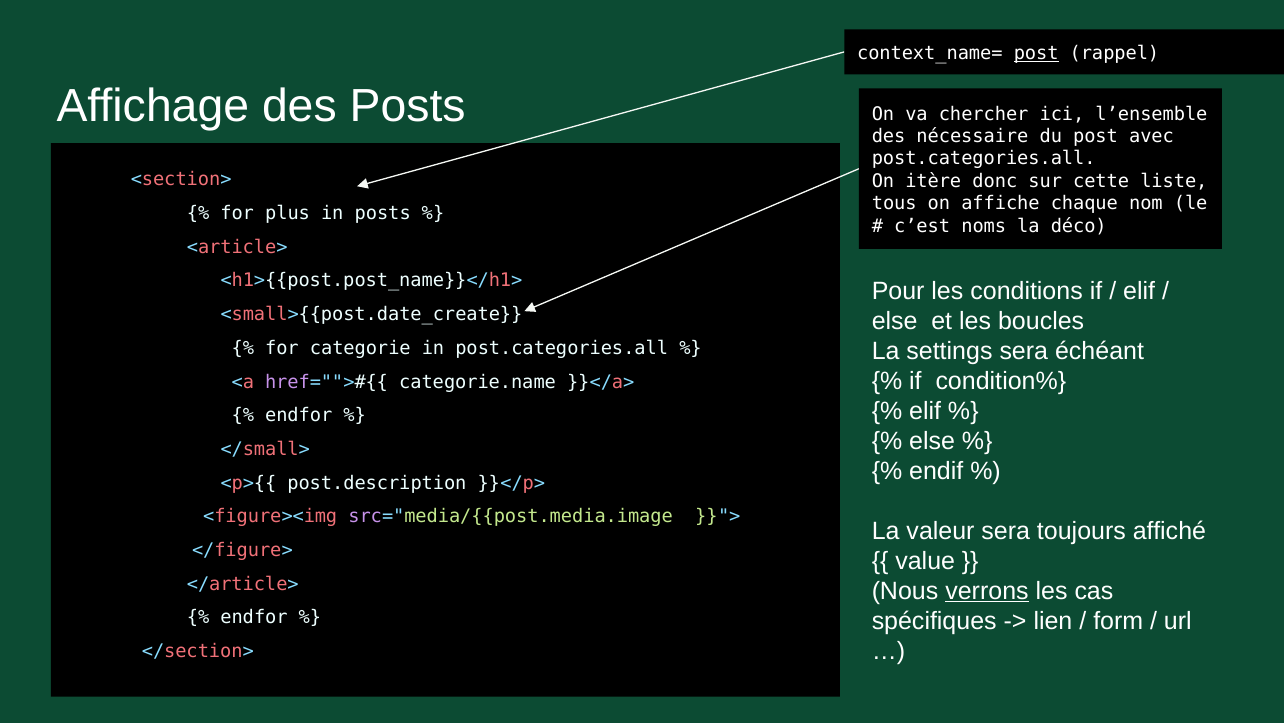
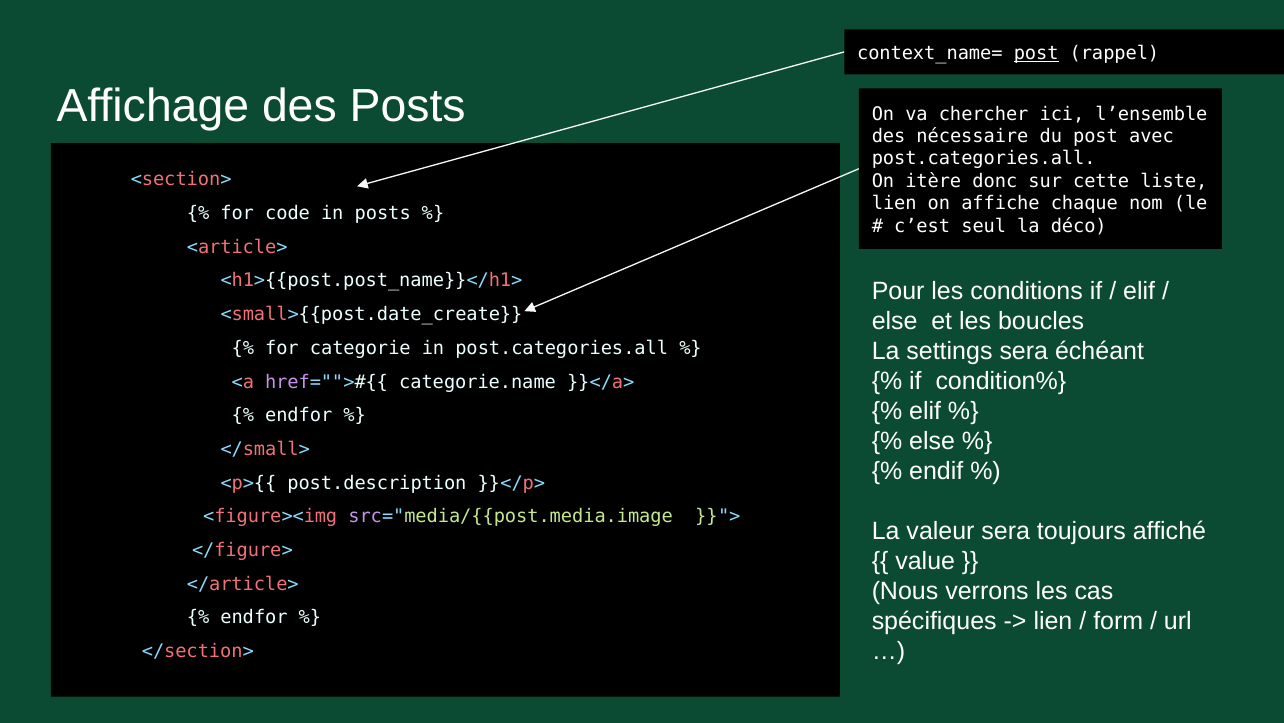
tous at (894, 204): tous -> lien
plus: plus -> code
noms: noms -> seul
verrons underline: present -> none
